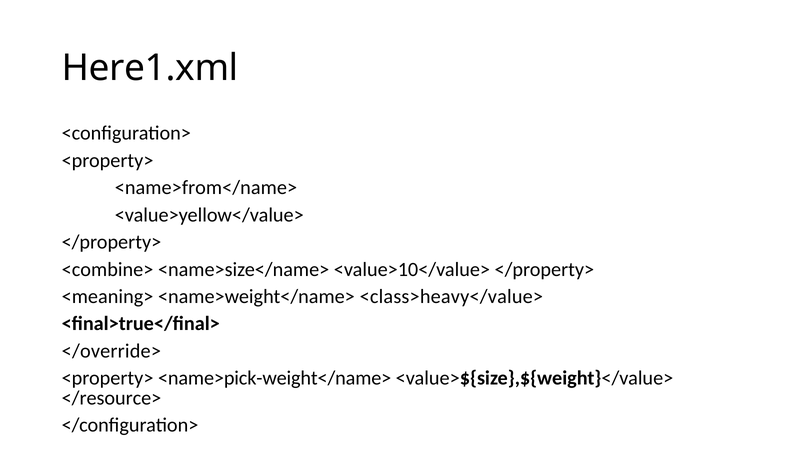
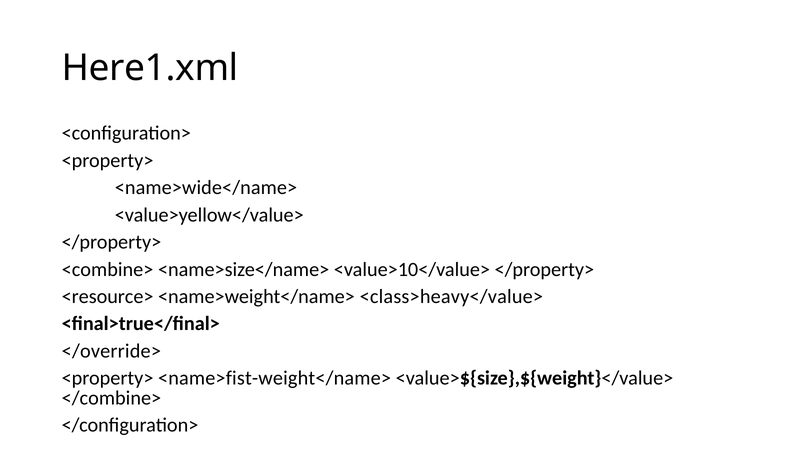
<name>from</name>: <name>from</name> -> <name>wide</name>
<meaning>: <meaning> -> <resource>
<name>pick-weight</name>: <name>pick-weight</name> -> <name>fist-weight</name>
</resource>: </resource> -> </combine>
